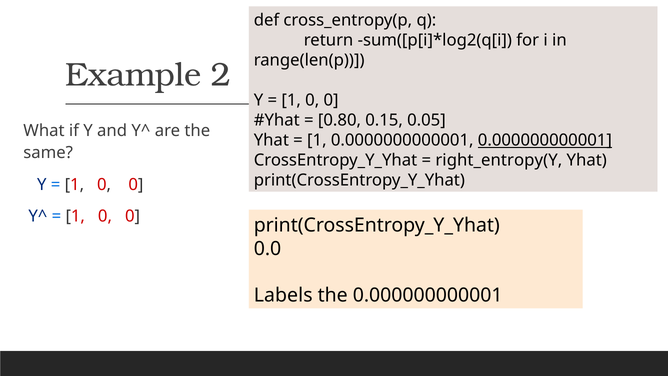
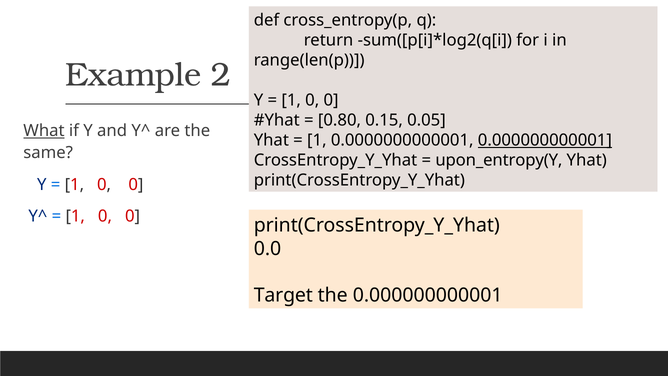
What underline: none -> present
right_entropy(Y: right_entropy(Y -> upon_entropy(Y
Labels: Labels -> Target
